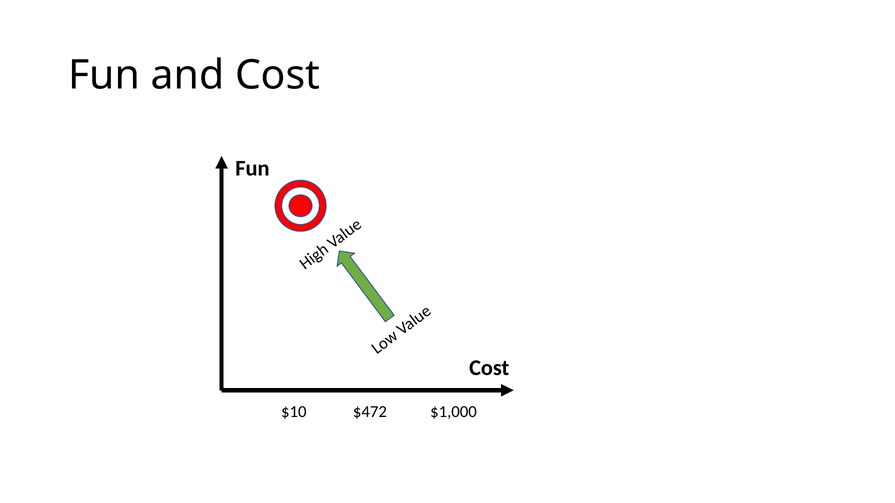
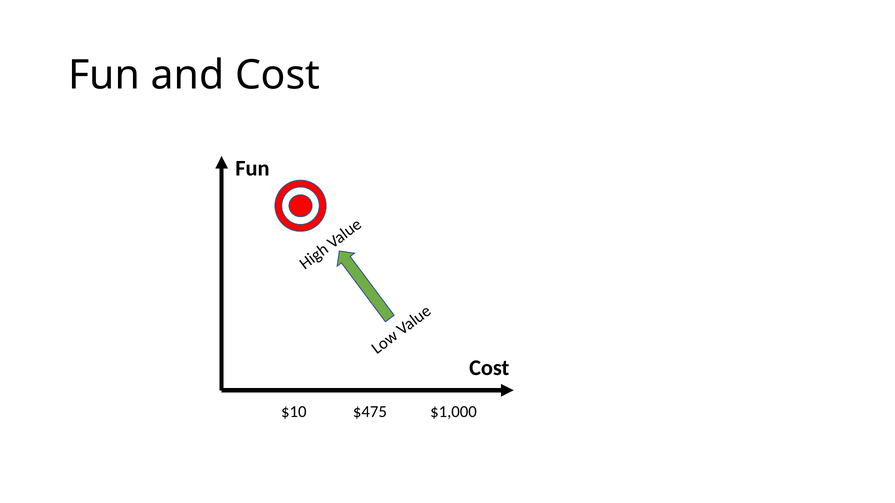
$472: $472 -> $475
